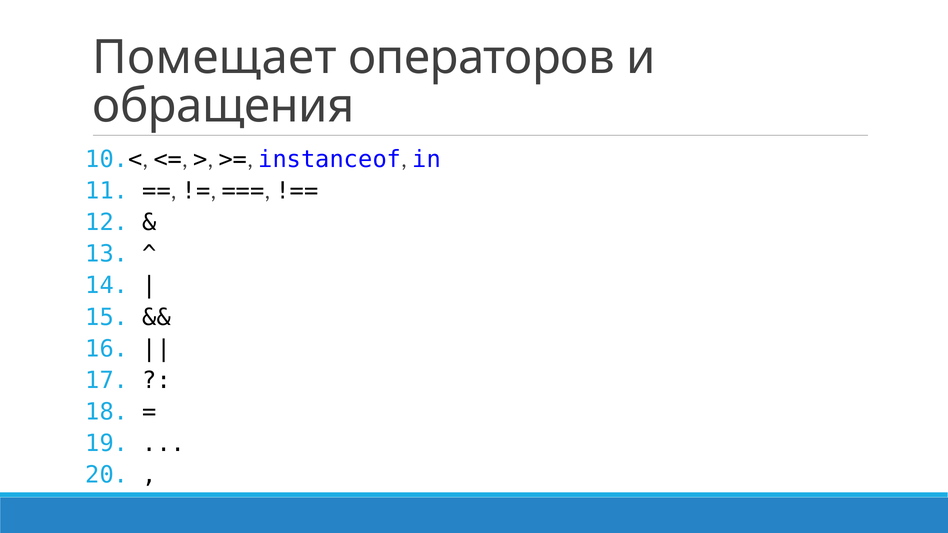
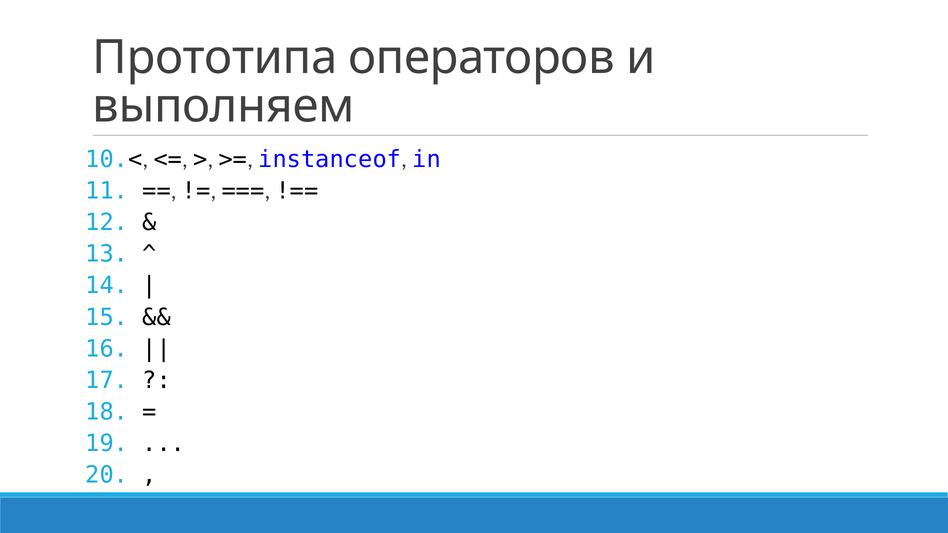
Помещает: Помещает -> Прототипа
обращения: обращения -> выполняем
